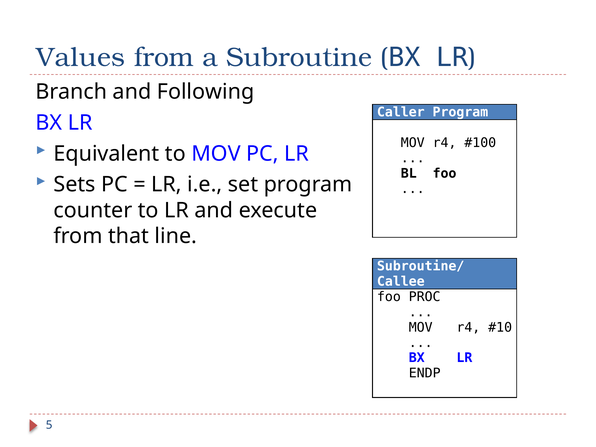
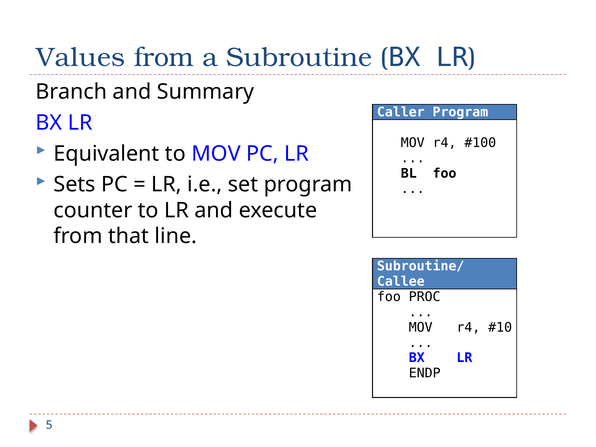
Following: Following -> Summary
